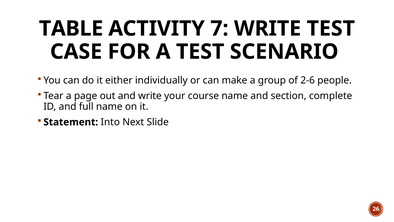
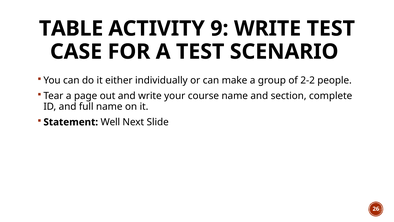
7: 7 -> 9
2-6: 2-6 -> 2-2
Into: Into -> Well
